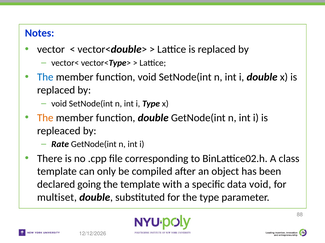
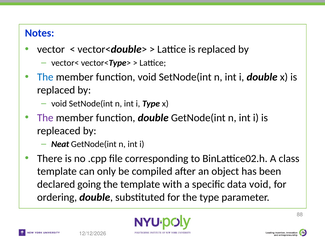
The at (45, 118) colour: orange -> purple
Rate: Rate -> Neat
multiset: multiset -> ordering
